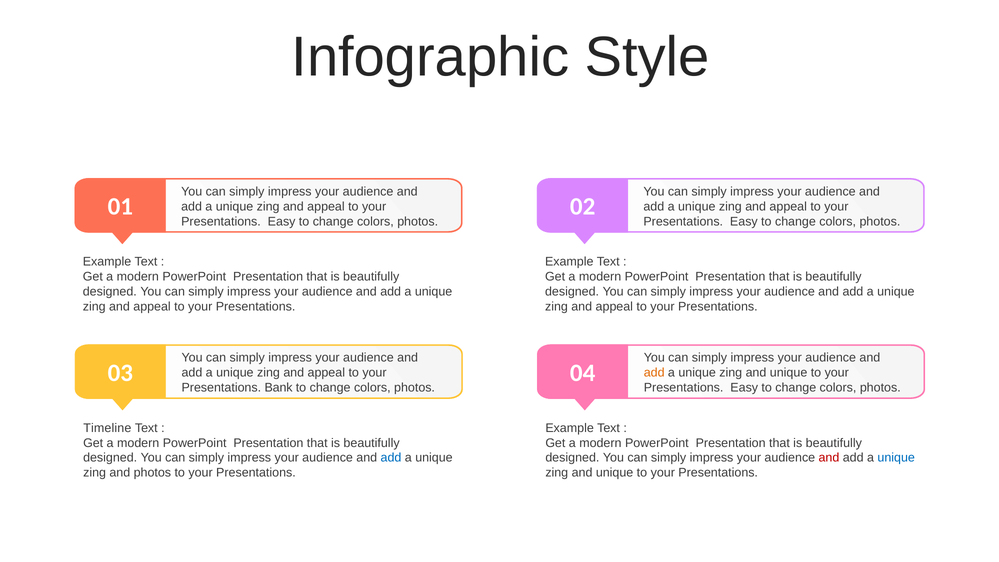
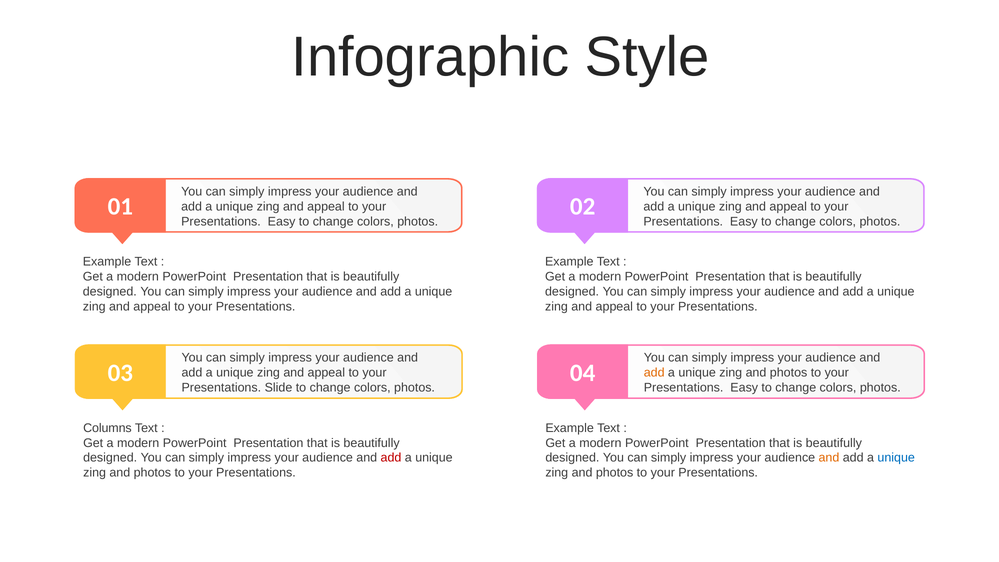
unique at (789, 373): unique -> photos
Bank: Bank -> Slide
Timeline: Timeline -> Columns
add at (391, 458) colour: blue -> red
and at (829, 458) colour: red -> orange
unique at (615, 473): unique -> photos
